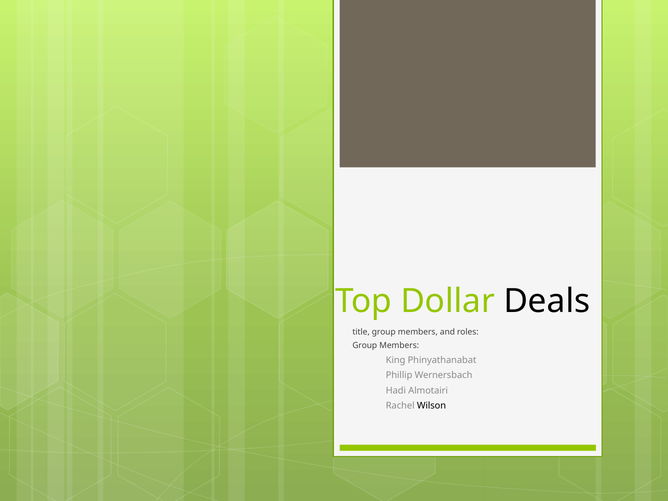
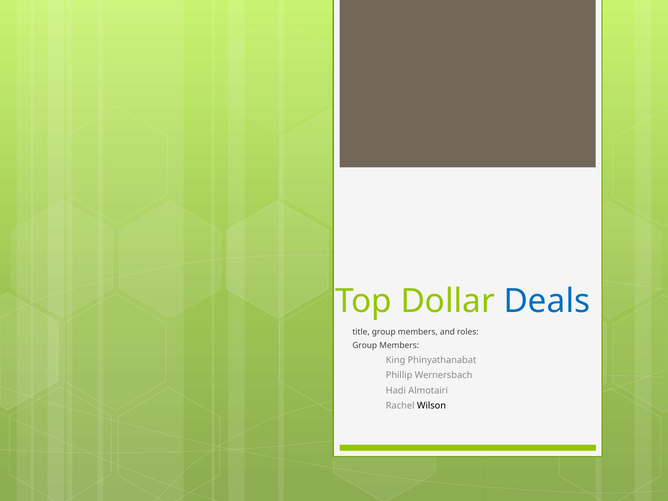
Deals colour: black -> blue
